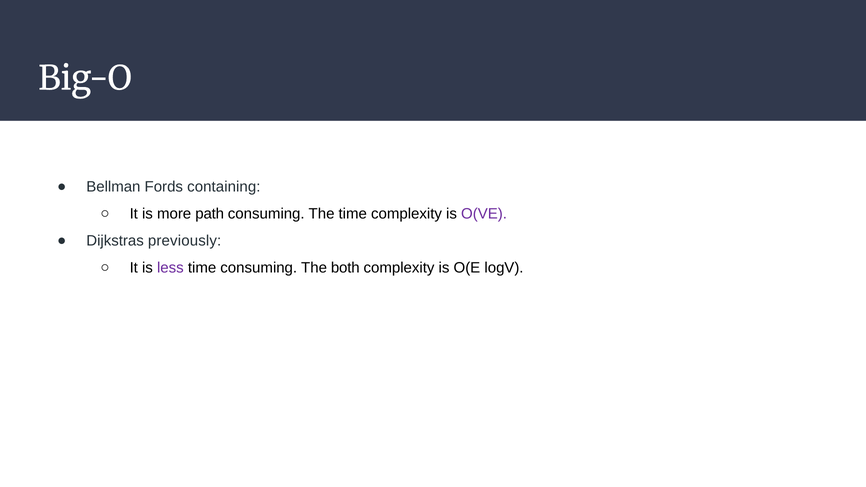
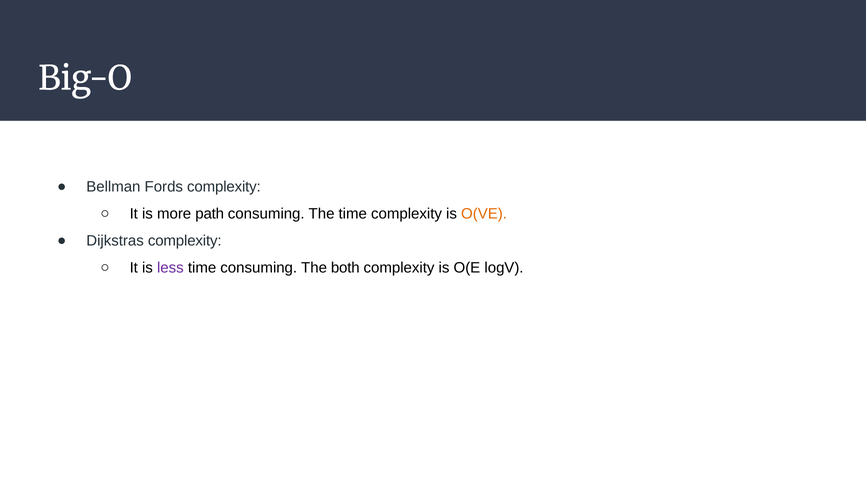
Fords containing: containing -> complexity
O(VE colour: purple -> orange
Dijkstras previously: previously -> complexity
